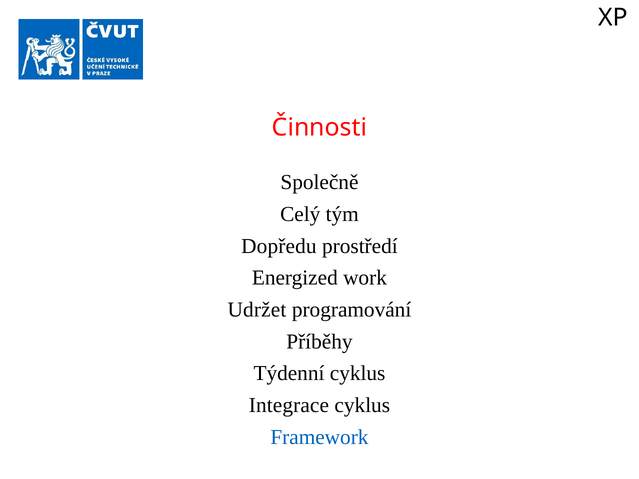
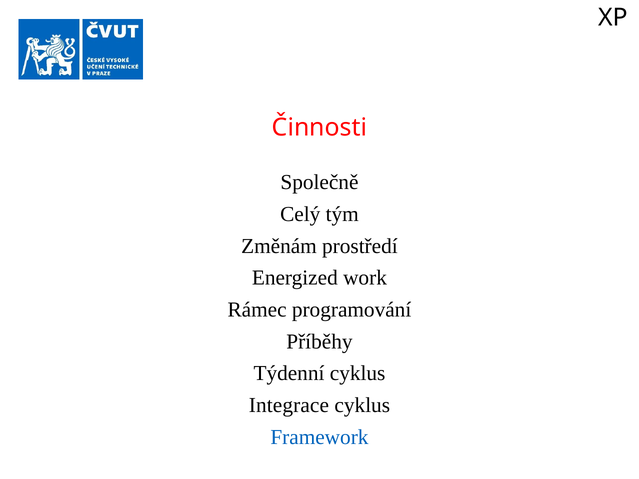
Dopředu: Dopředu -> Změnám
Udržet: Udržet -> Rámec
